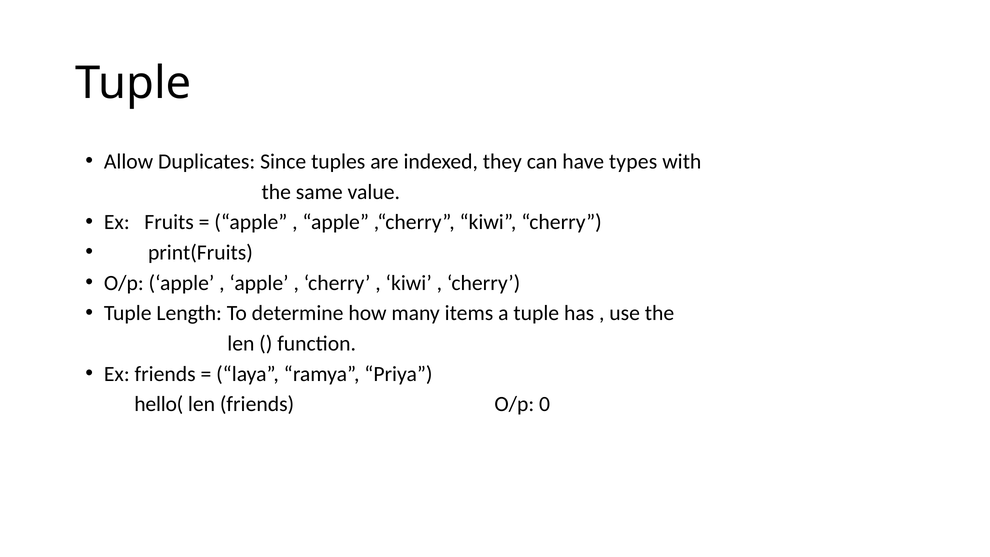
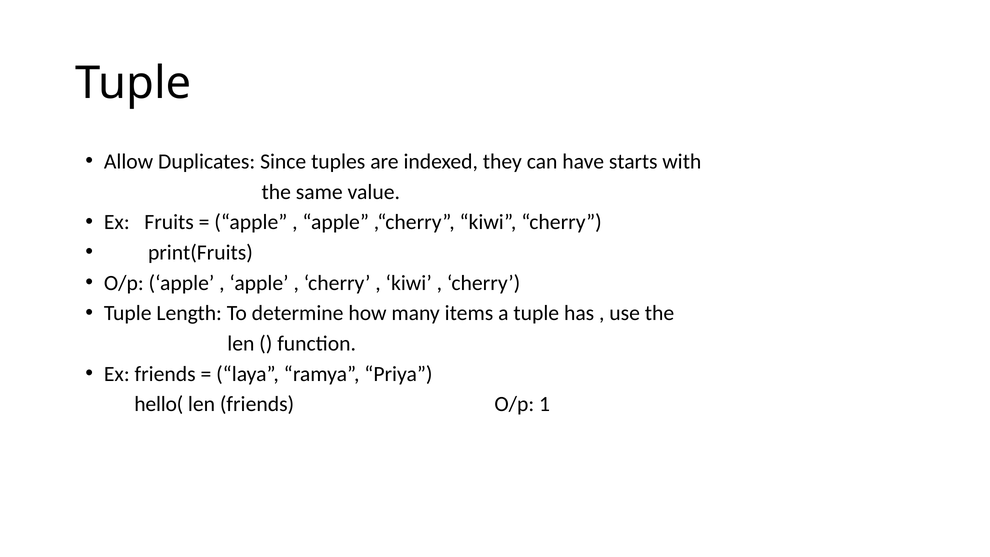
types: types -> starts
0: 0 -> 1
